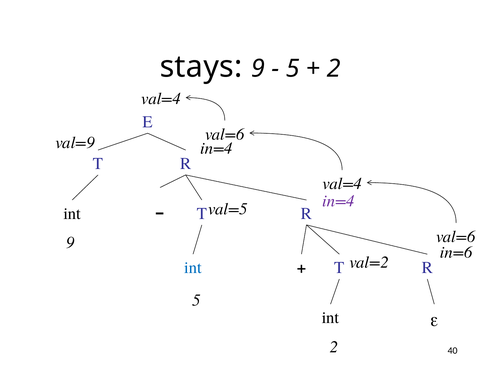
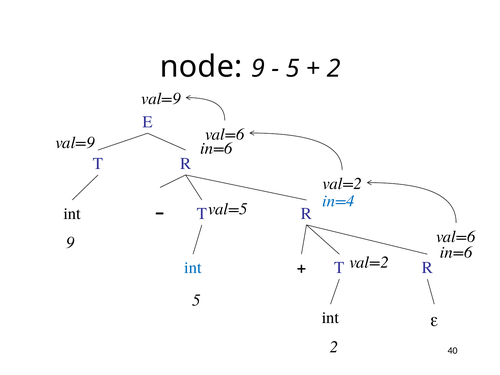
stays: stays -> node
val=4 at (161, 99): val=4 -> val=9
val=9 in=4: in=4 -> in=6
val=4 at (342, 184): val=4 -> val=2
in=4 at (338, 201) colour: purple -> blue
